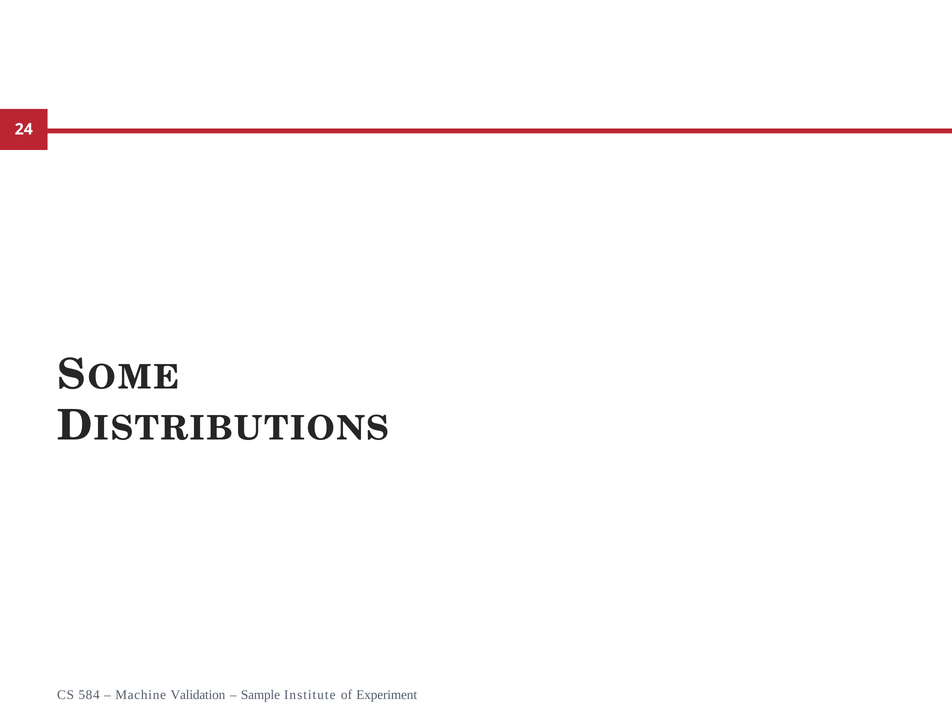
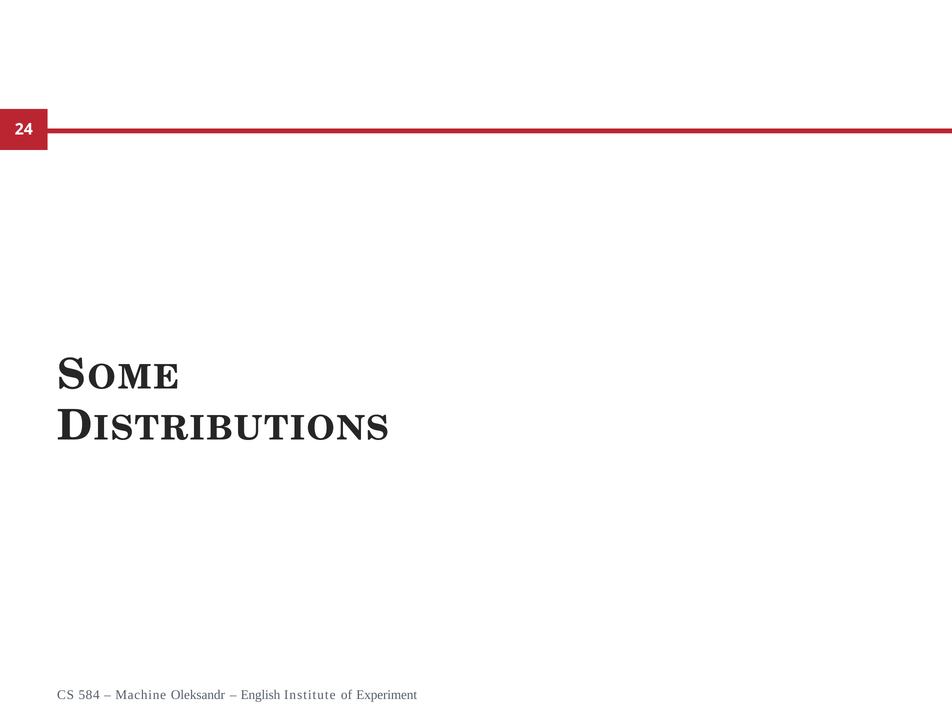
Validation: Validation -> Oleksandr
Sample: Sample -> English
